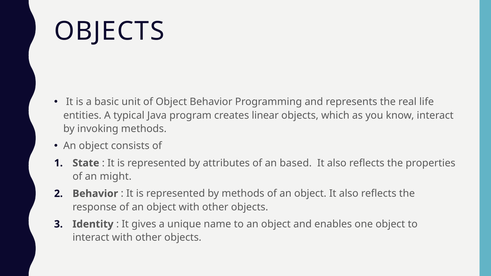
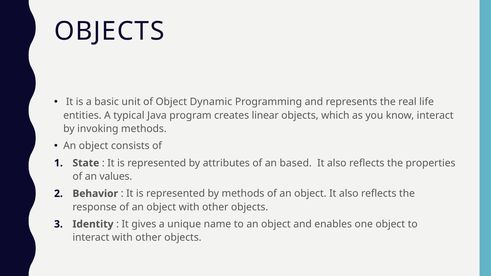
Object Behavior: Behavior -> Dynamic
might: might -> values
